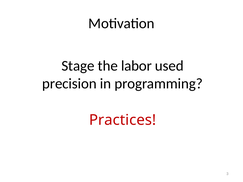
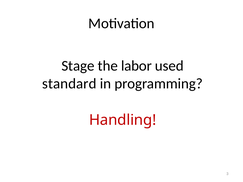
precision: precision -> standard
Practices: Practices -> Handling
